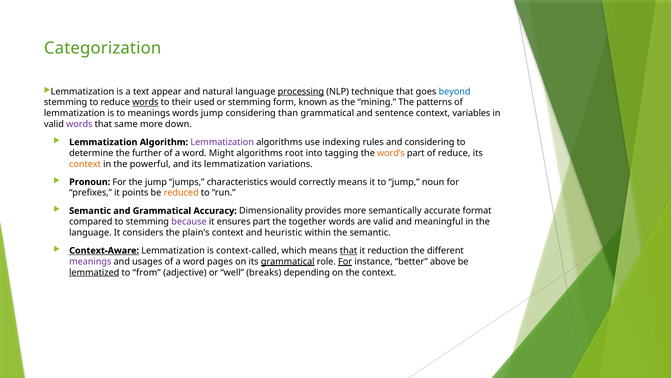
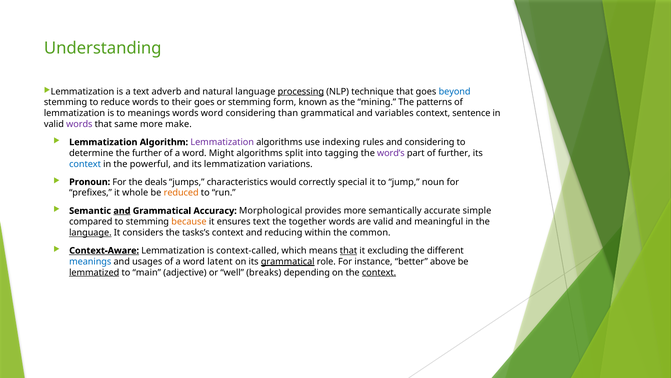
Categorization: Categorization -> Understanding
appear: appear -> adverb
words at (145, 102) underline: present -> none
their used: used -> goes
words jump: jump -> word
sentence: sentence -> variables
variables: variables -> sentence
down: down -> make
root: root -> split
word’s colour: orange -> purple
of reduce: reduce -> further
context at (85, 164) colour: orange -> blue
the jump: jump -> deals
correctly means: means -> special
points: points -> whole
and at (122, 211) underline: none -> present
Dimensionality: Dimensionality -> Morphological
format: format -> simple
because colour: purple -> orange
ensures part: part -> text
language at (90, 232) underline: none -> present
plain’s: plain’s -> tasks’s
heuristic: heuristic -> reducing
the semantic: semantic -> common
reduction: reduction -> excluding
meanings at (90, 261) colour: purple -> blue
pages: pages -> latent
For at (345, 261) underline: present -> none
from: from -> main
context at (379, 272) underline: none -> present
